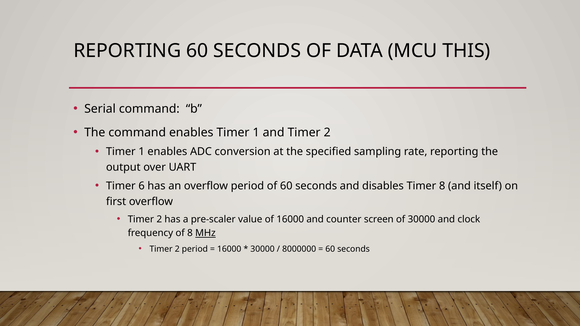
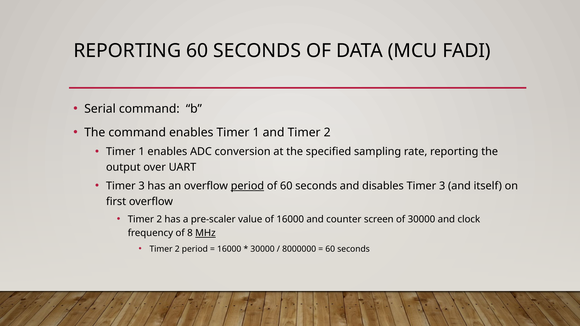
THIS: THIS -> FADI
6 at (142, 186): 6 -> 3
period at (247, 186) underline: none -> present
disables Timer 8: 8 -> 3
